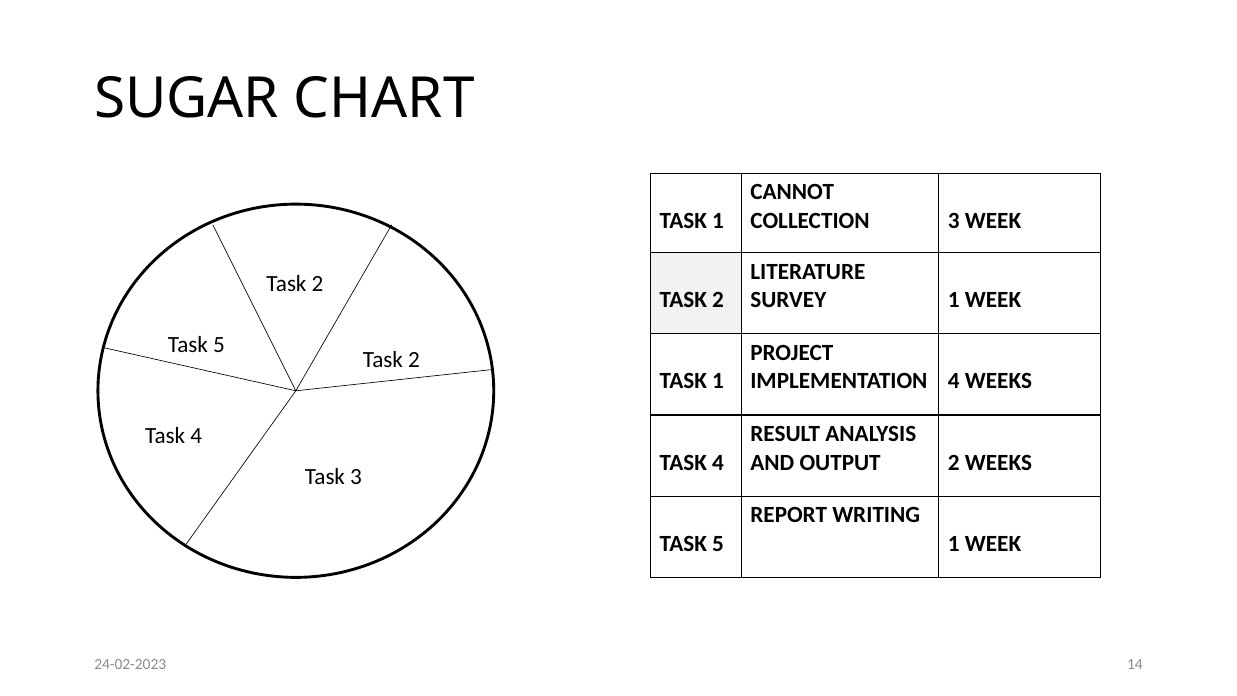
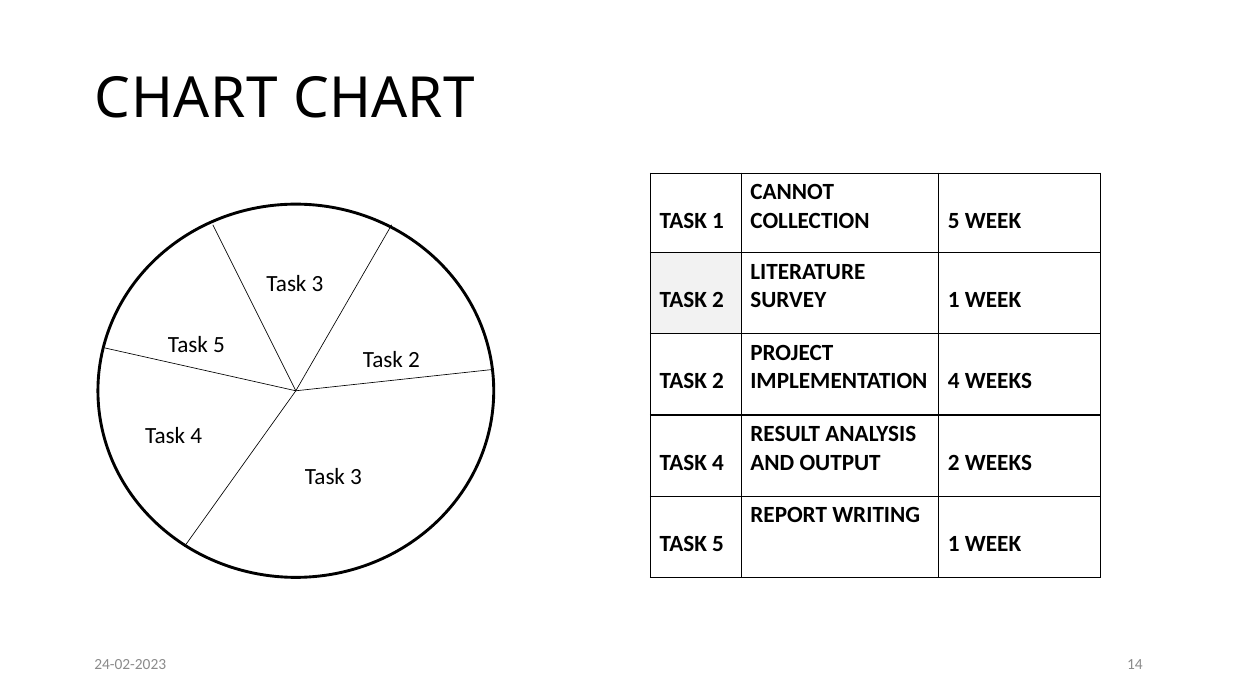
SUGAR at (187, 99): SUGAR -> CHART
COLLECTION 3: 3 -> 5
2 at (318, 284): 2 -> 3
1 at (718, 381): 1 -> 2
